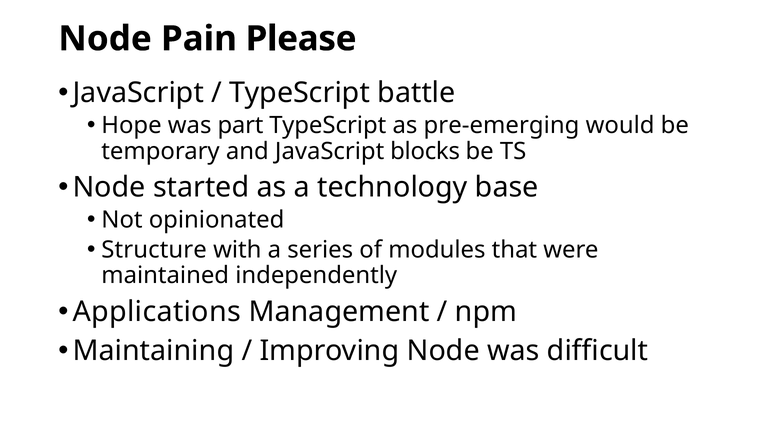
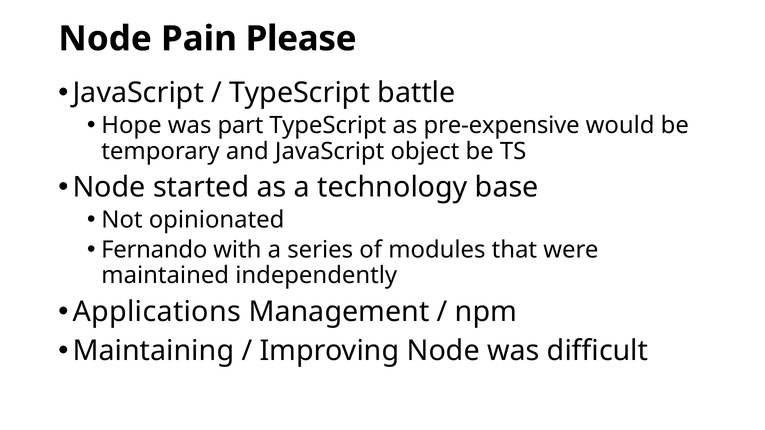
pre-emerging: pre-emerging -> pre-expensive
blocks: blocks -> object
Structure: Structure -> Fernando
